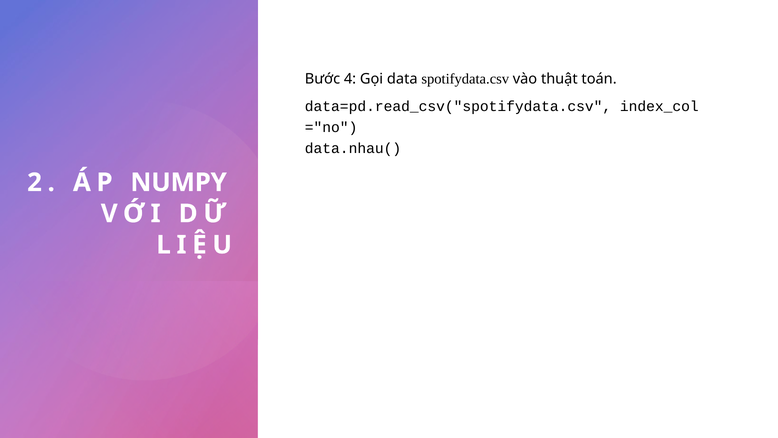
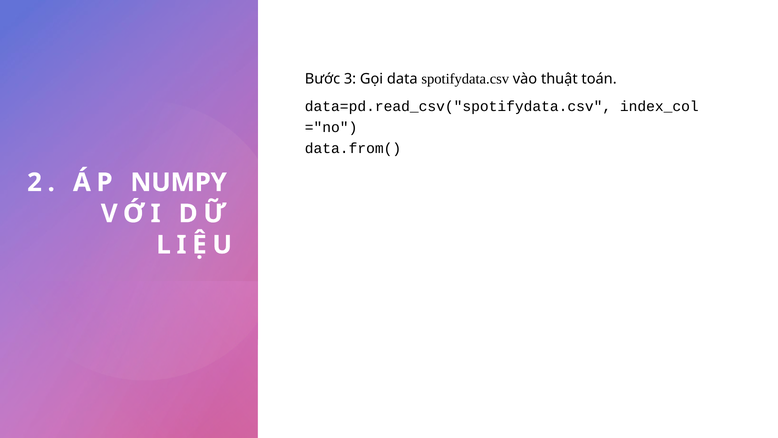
4: 4 -> 3
data.nhau(: data.nhau( -> data.from(
